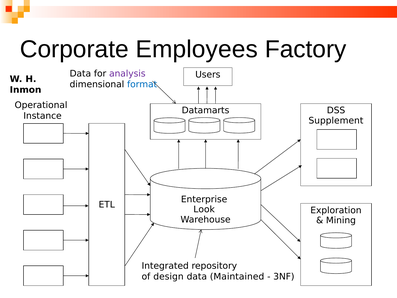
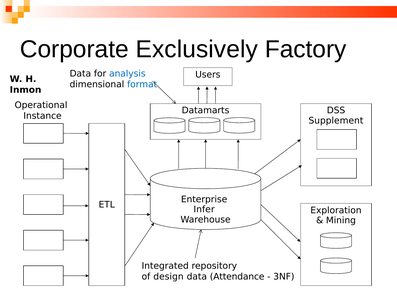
Employees: Employees -> Exclusively
analysis colour: purple -> blue
Look: Look -> Infer
Maintained: Maintained -> Attendance
